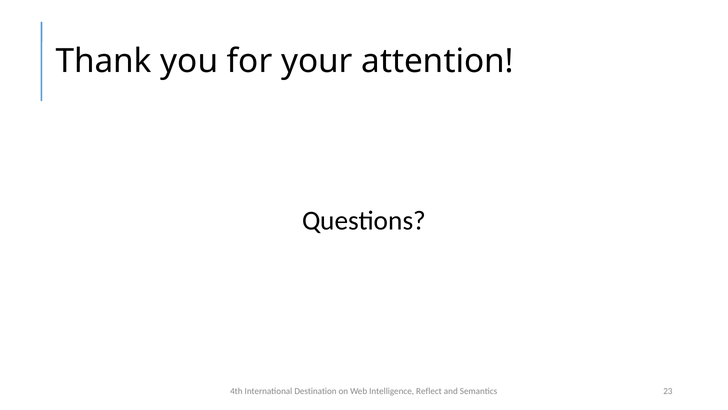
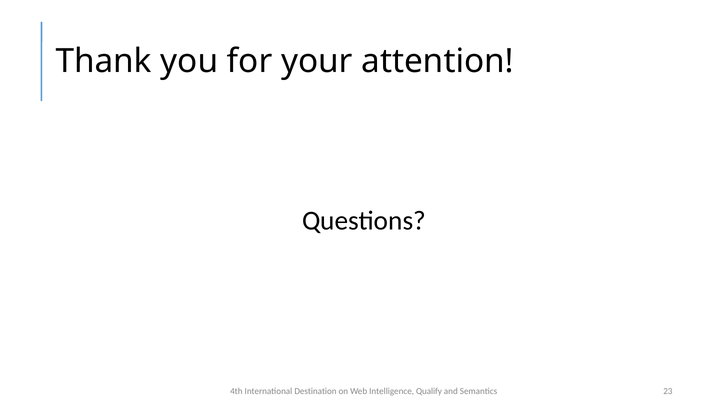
Reflect: Reflect -> Qualify
